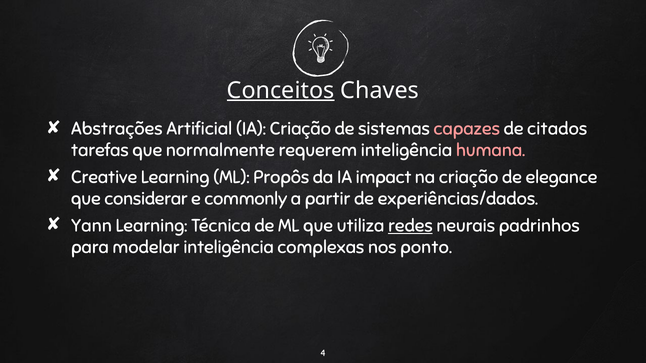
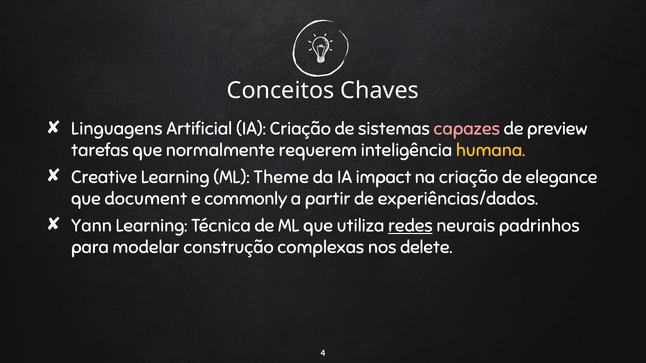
Conceitos underline: present -> none
Abstrações: Abstrações -> Linguagens
citados: citados -> preview
humana colour: pink -> yellow
Propôs: Propôs -> Theme
considerar: considerar -> document
modelar inteligência: inteligência -> construção
ponto: ponto -> delete
